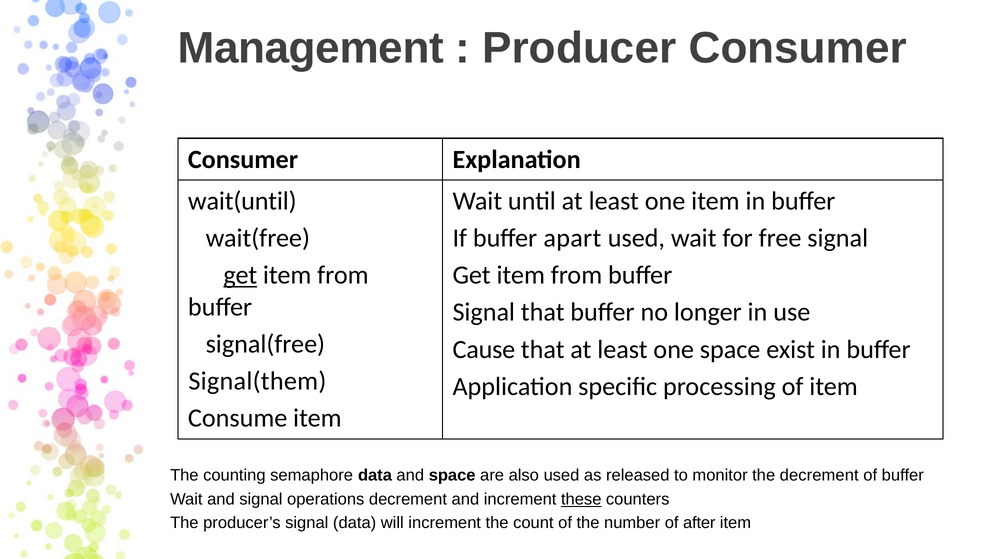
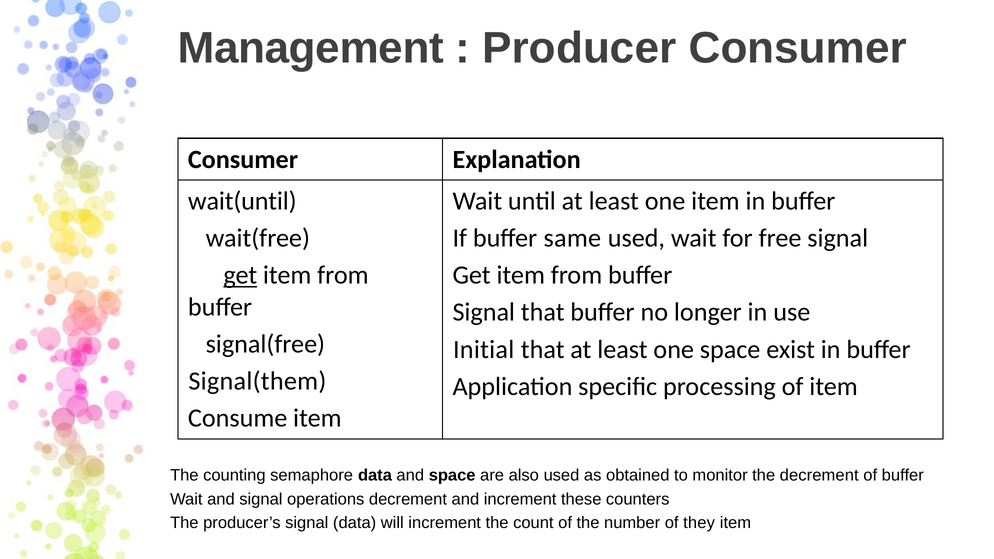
apart: apart -> same
Cause: Cause -> Initial
released: released -> obtained
these underline: present -> none
after: after -> they
